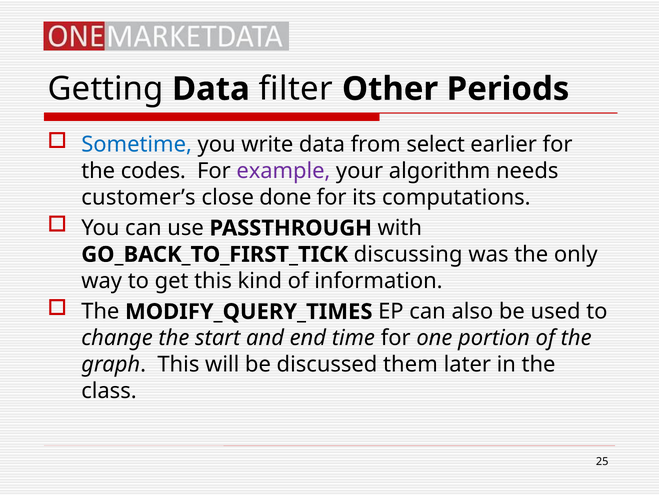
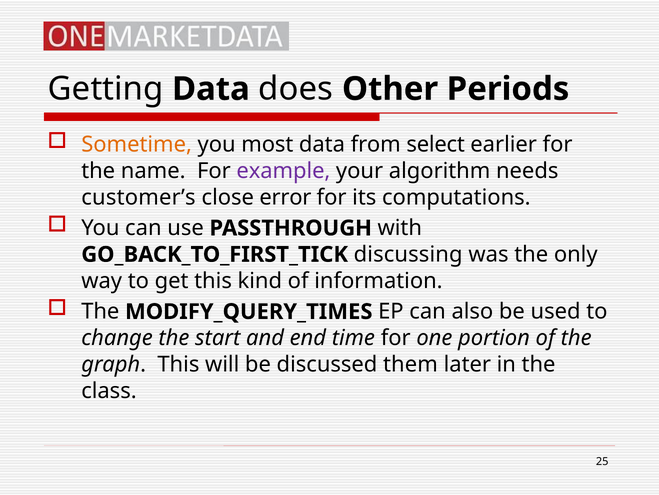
filter: filter -> does
Sometime colour: blue -> orange
write: write -> most
codes: codes -> name
done: done -> error
